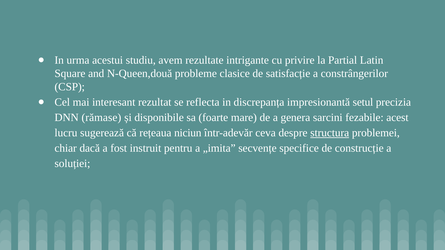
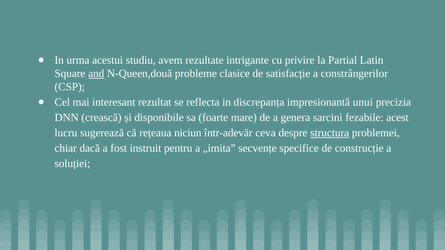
and underline: none -> present
setul: setul -> unui
rămase: rămase -> crească
